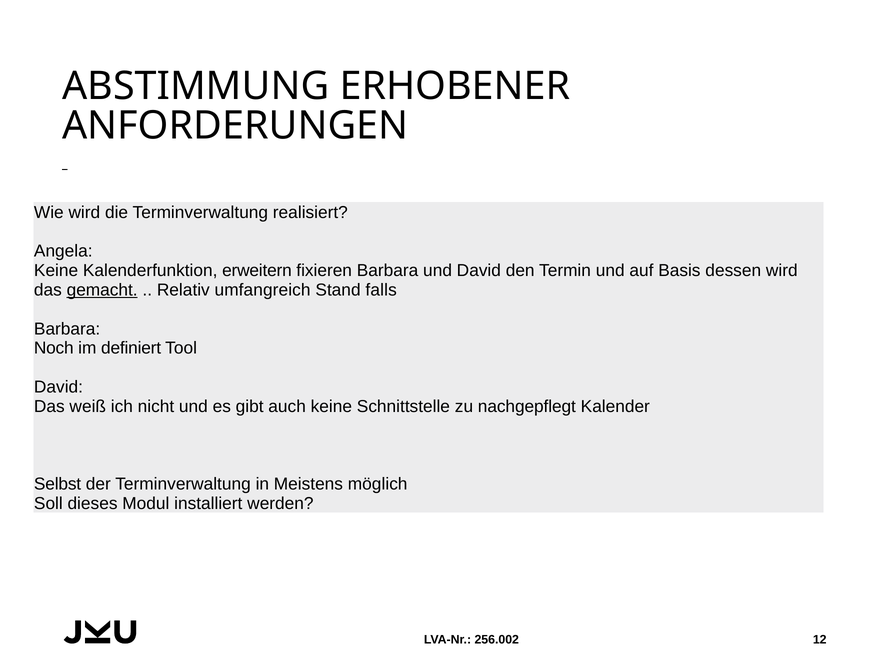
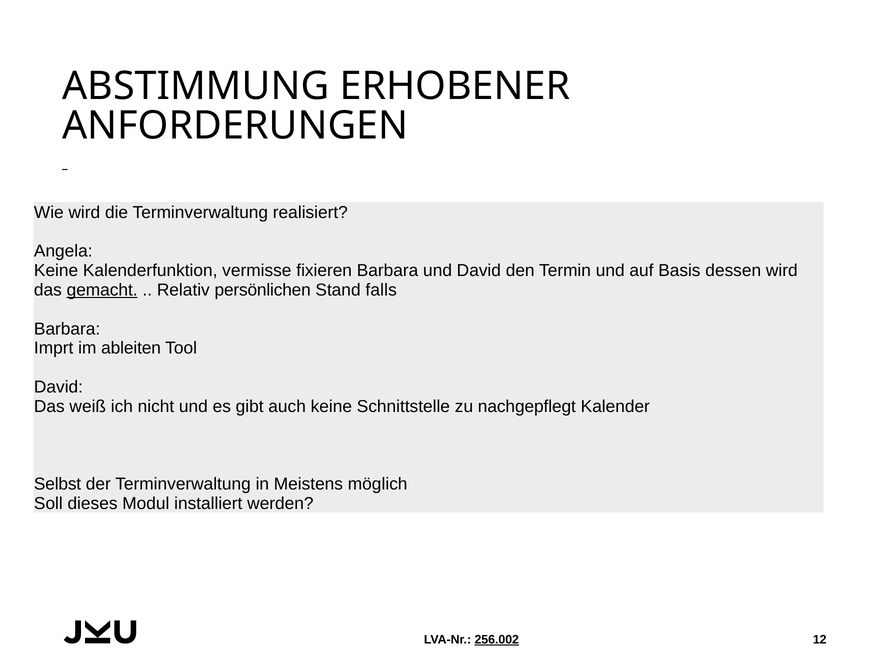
erweitern: erweitern -> vermisse
umfangreich: umfangreich -> persönlichen
Noch: Noch -> Imprt
definiert: definiert -> ableiten
256.002 underline: none -> present
